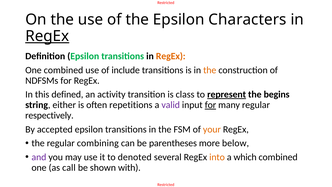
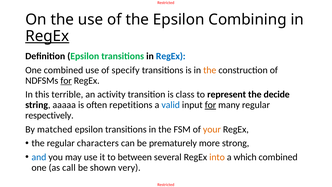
Characters: Characters -> Combining
RegEx at (171, 56) colour: orange -> blue
include: include -> specify
for at (66, 80) underline: none -> present
defined: defined -> terrible
represent underline: present -> none
begins: begins -> decide
either: either -> aaaaa
valid colour: purple -> blue
accepted: accepted -> matched
combining: combining -> characters
parentheses: parentheses -> prematurely
below: below -> strong
and colour: purple -> blue
denoted: denoted -> between
with: with -> very
